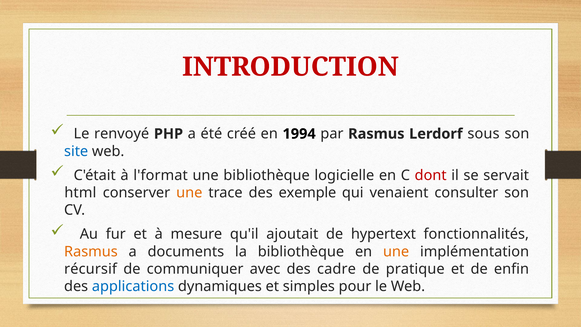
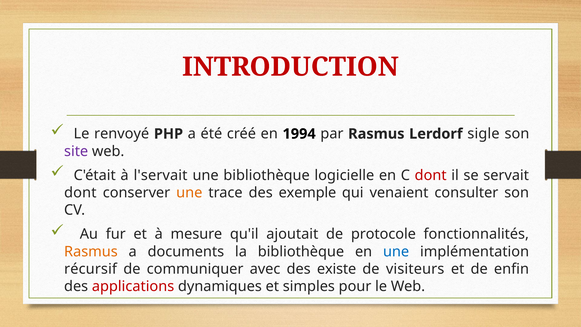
sous: sous -> sigle
site colour: blue -> purple
l'format: l'format -> l'servait
html at (80, 193): html -> dont
hypertext: hypertext -> protocole
une at (396, 251) colour: orange -> blue
cadre: cadre -> existe
pratique: pratique -> visiteurs
applications colour: blue -> red
